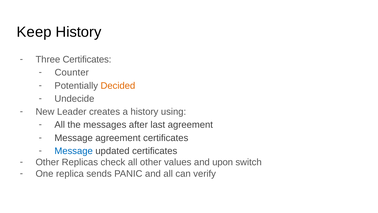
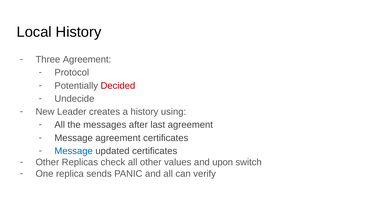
Keep: Keep -> Local
Three Certificates: Certificates -> Agreement
Counter: Counter -> Protocol
Decided colour: orange -> red
